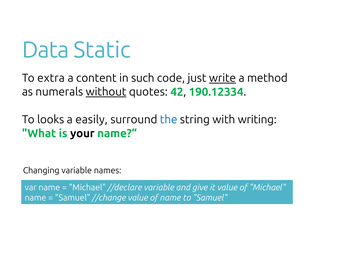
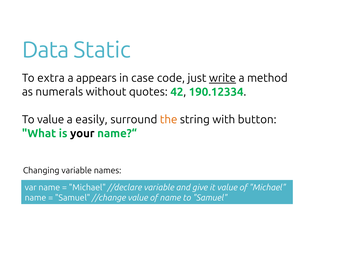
content: content -> appears
such: such -> case
without underline: present -> none
To looks: looks -> value
the colour: blue -> orange
writing: writing -> button
